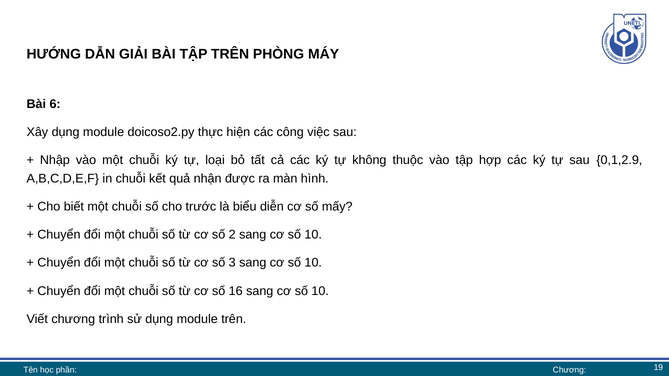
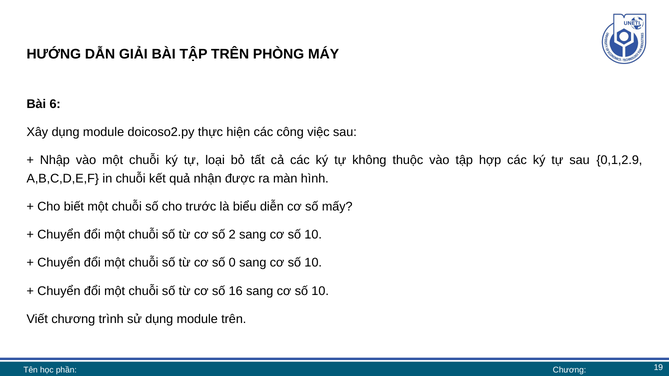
3: 3 -> 0
